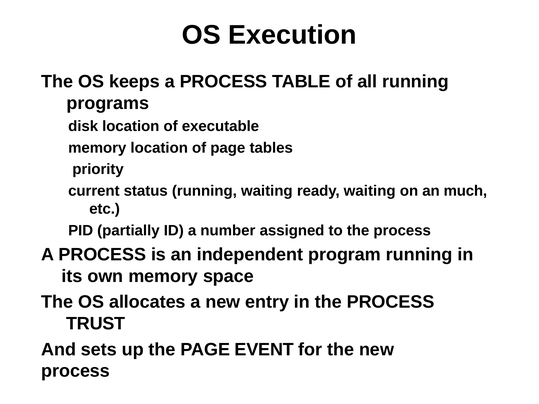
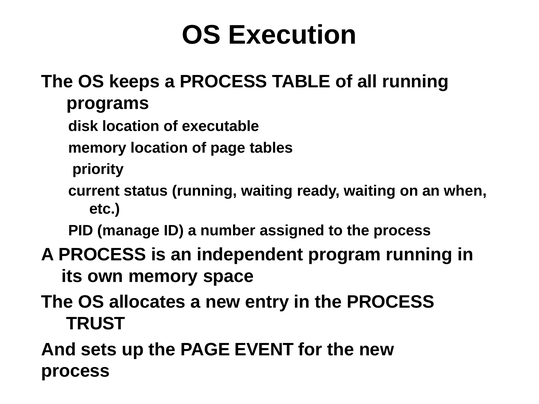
much: much -> when
partially: partially -> manage
